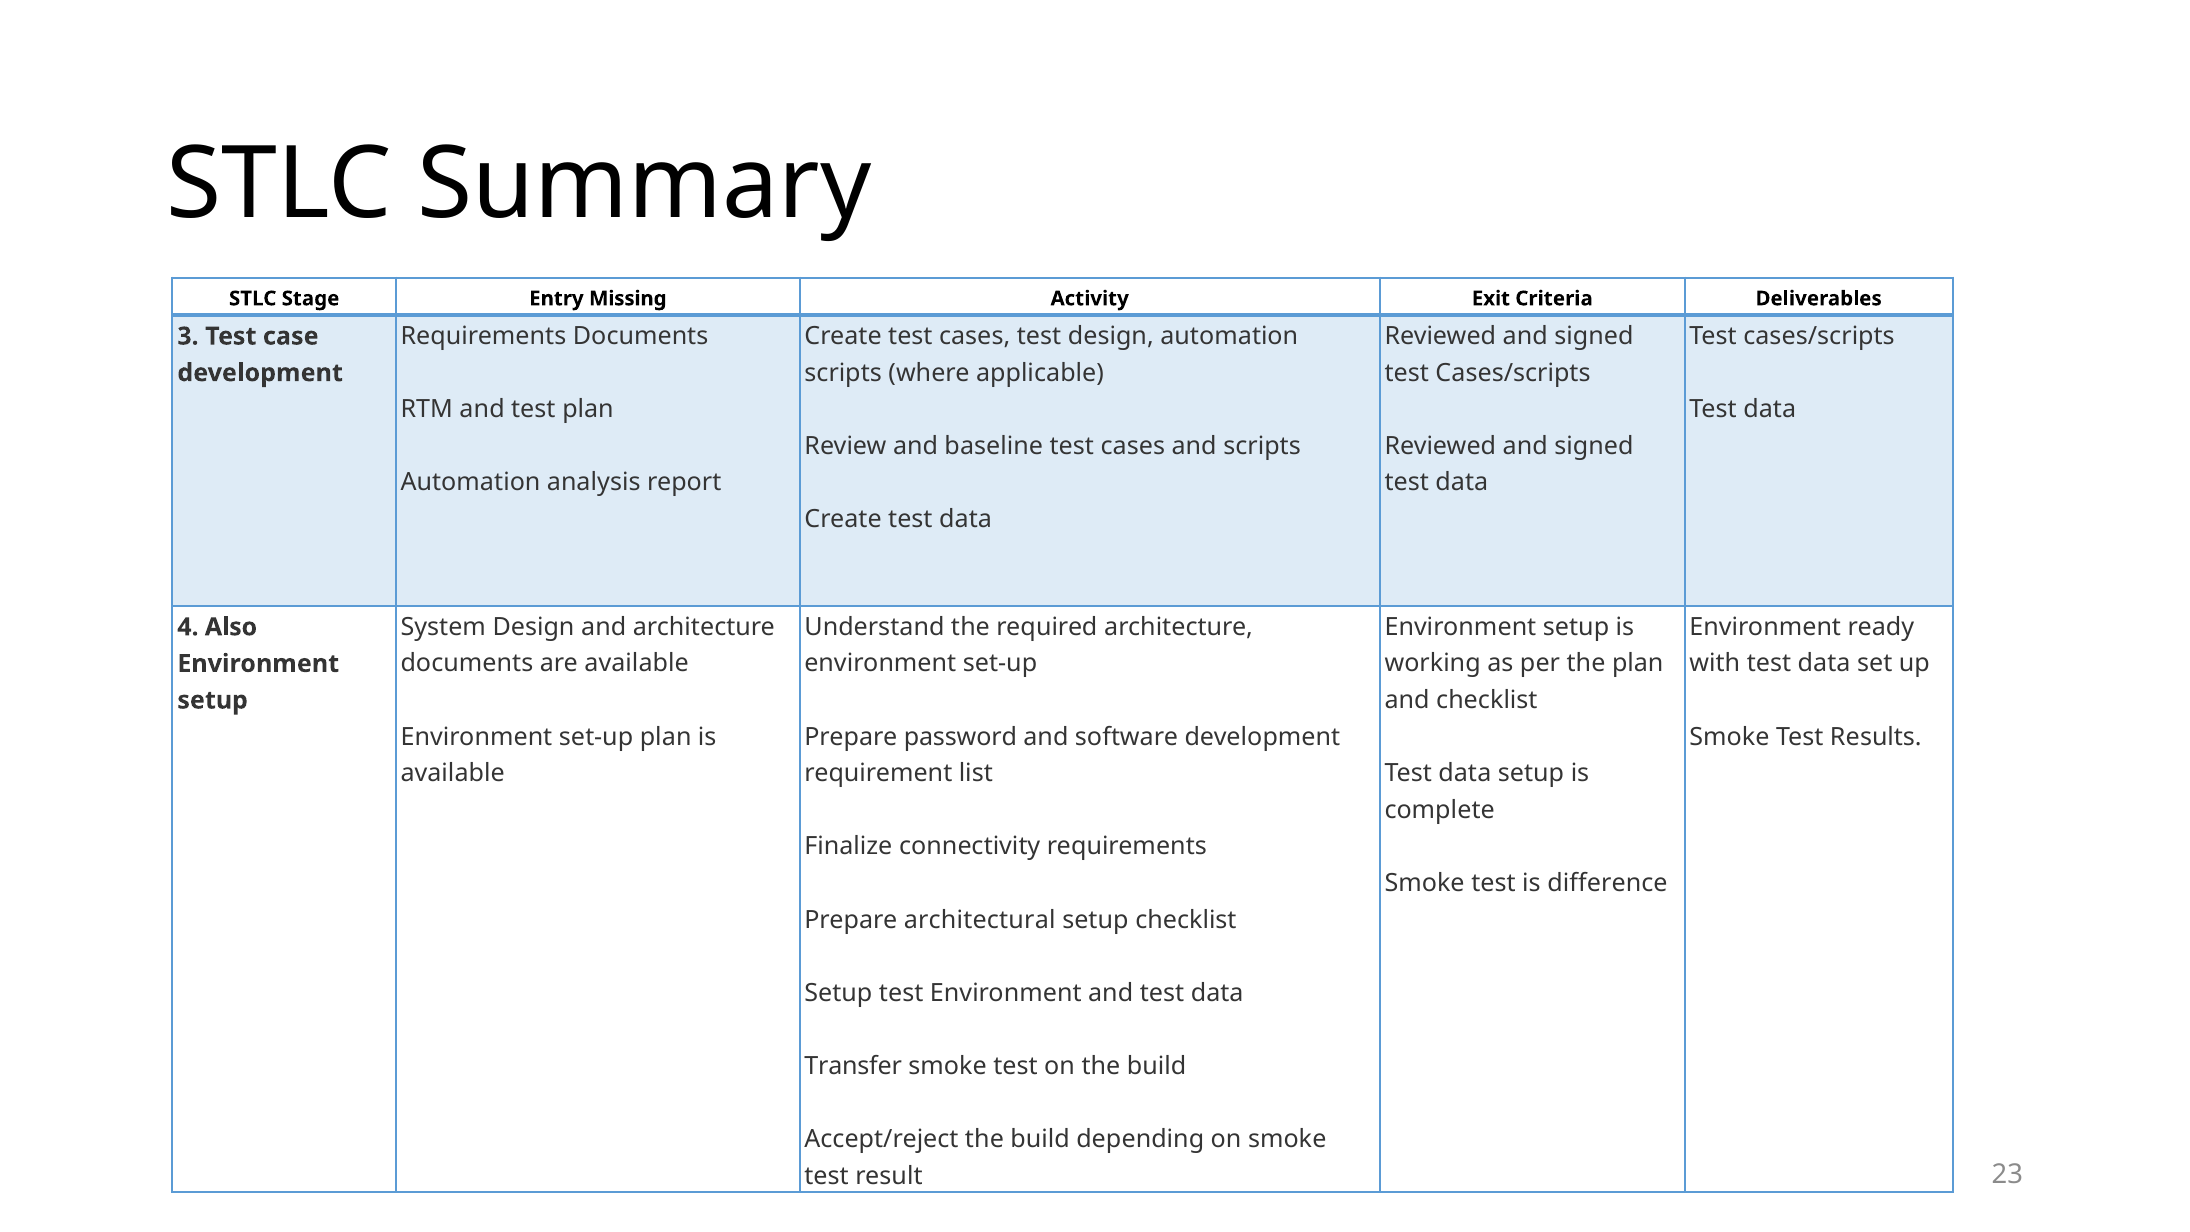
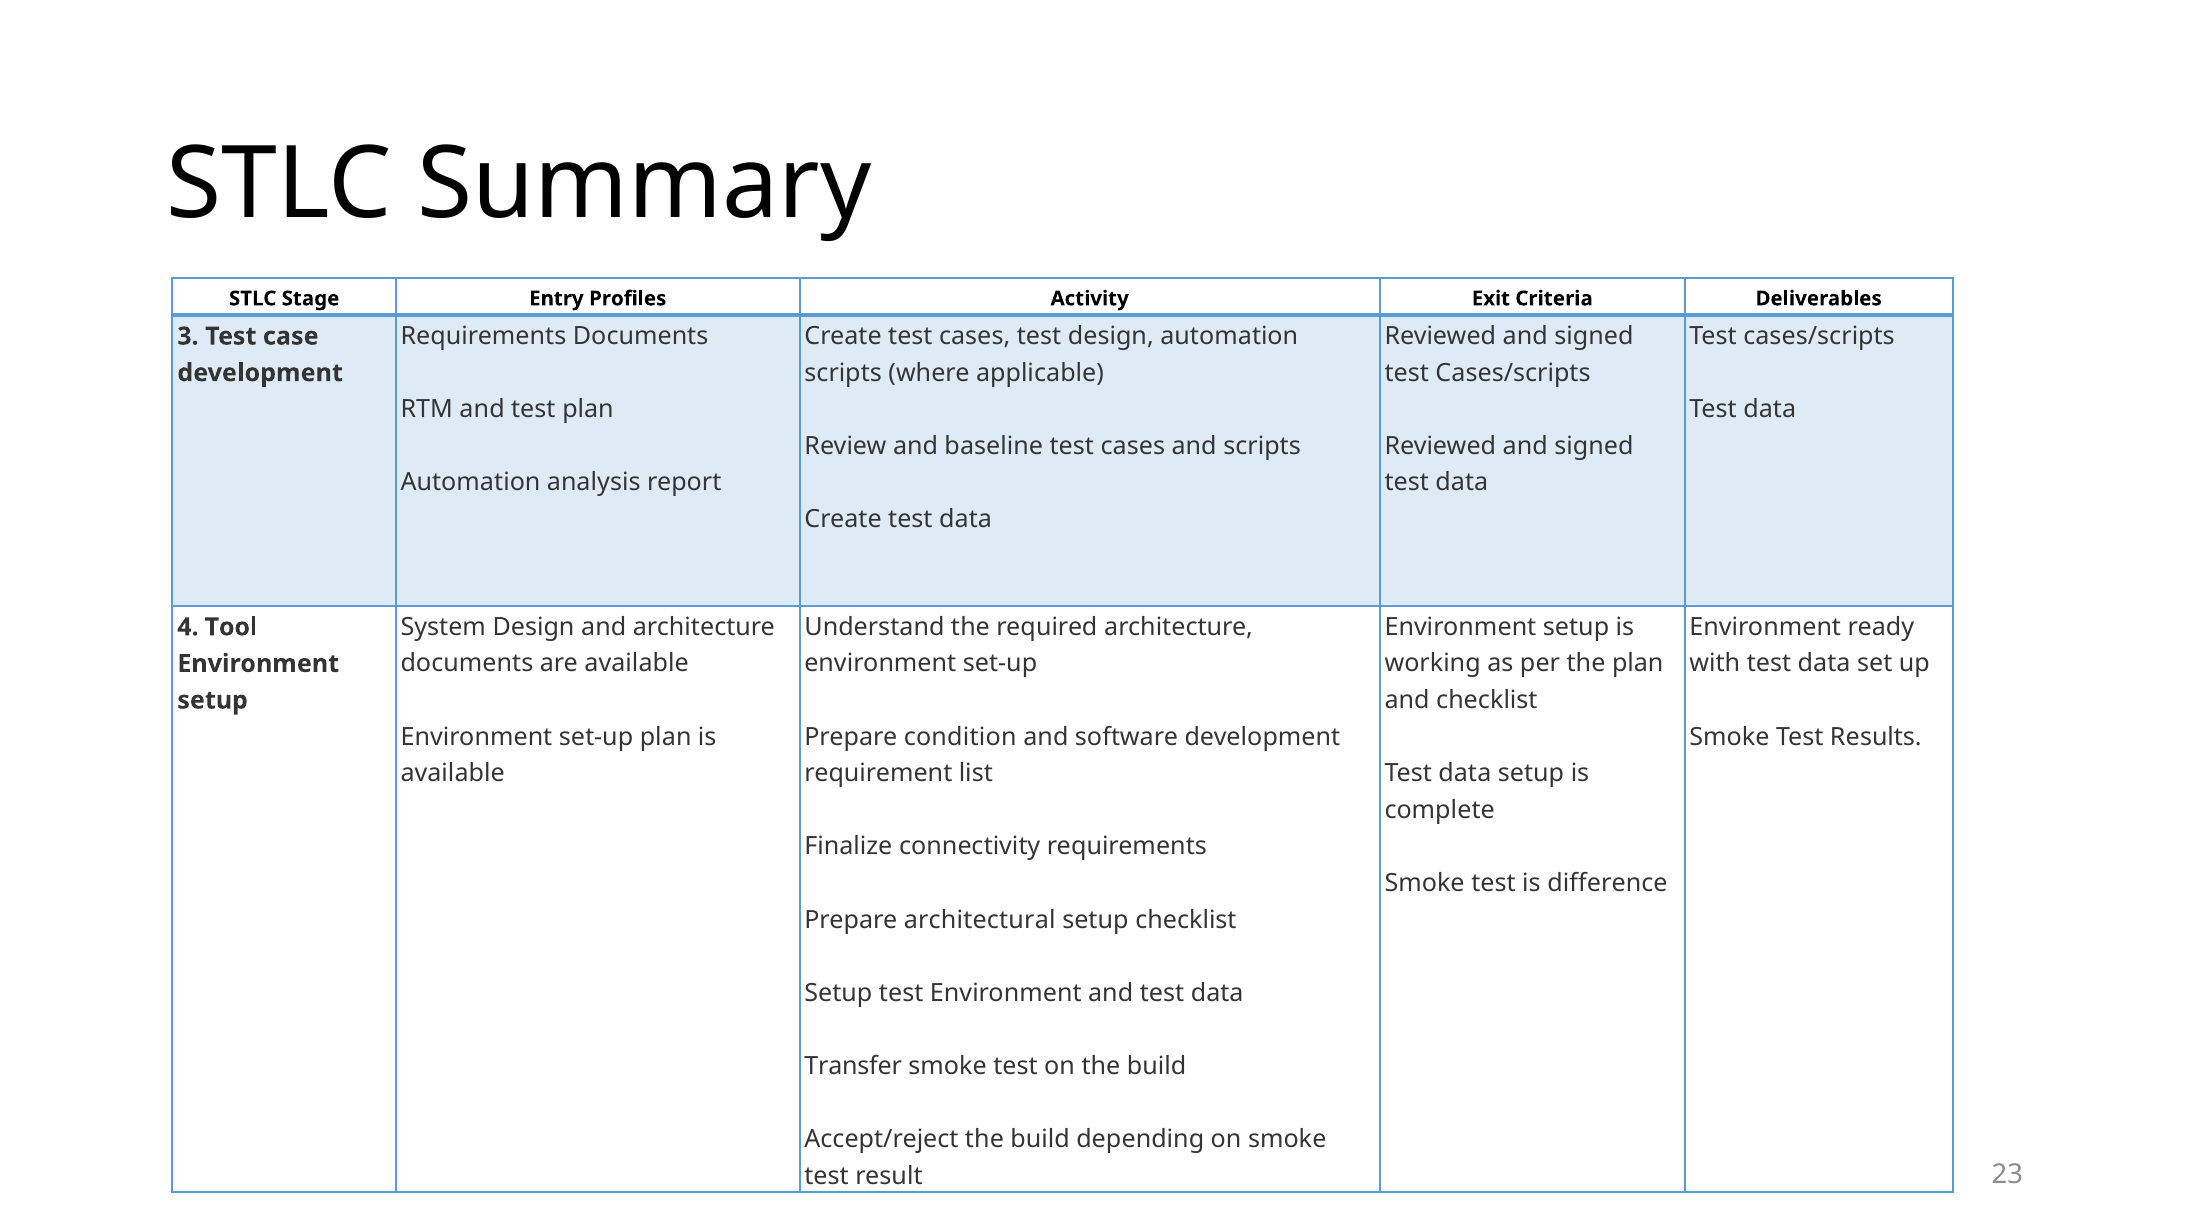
Missing: Missing -> Profiles
Also: Also -> Tool
password: password -> condition
